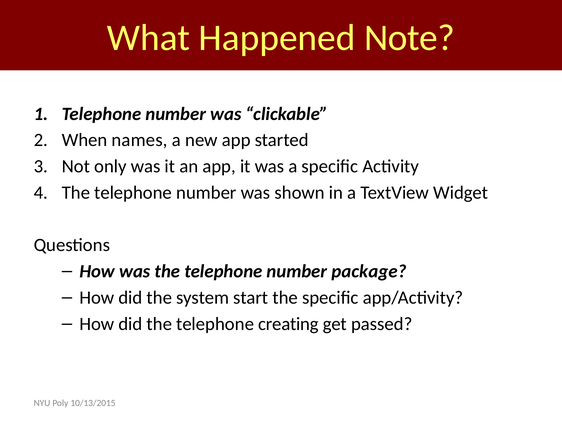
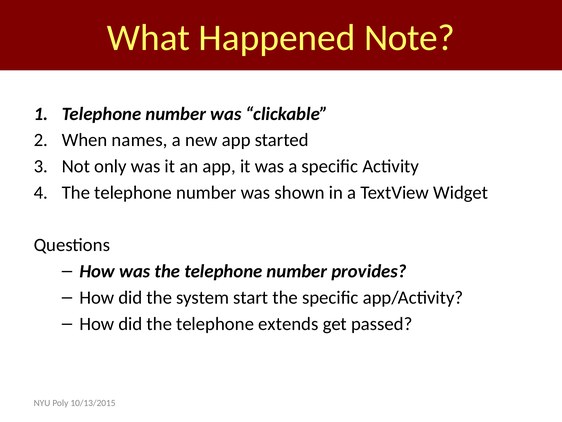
package: package -> provides
creating: creating -> extends
